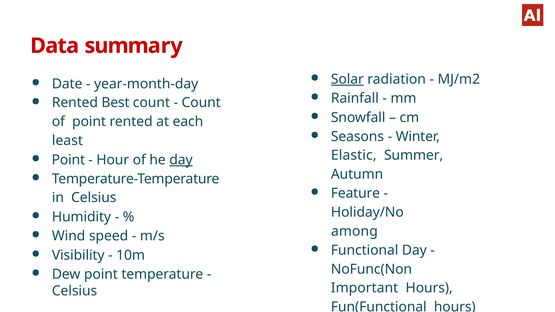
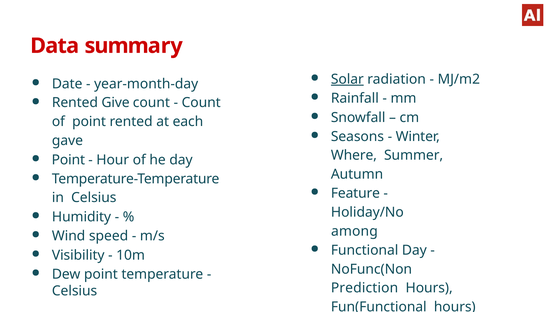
Best: Best -> Give
least: least -> gave
Elastic: Elastic -> Where
day at (181, 160) underline: present -> none
Important: Important -> Prediction
